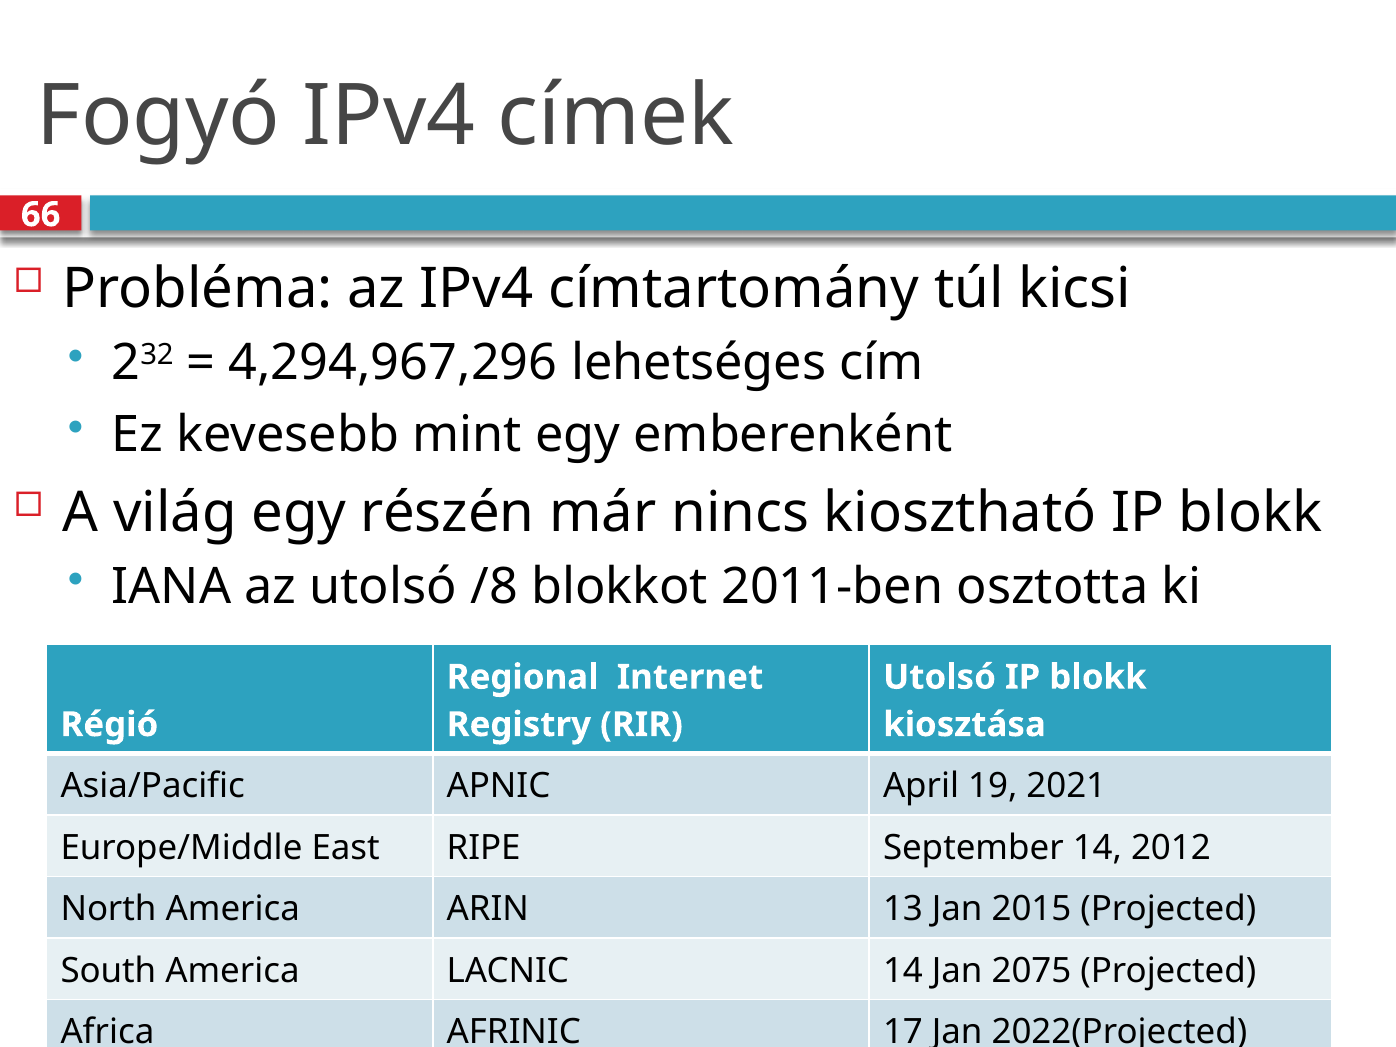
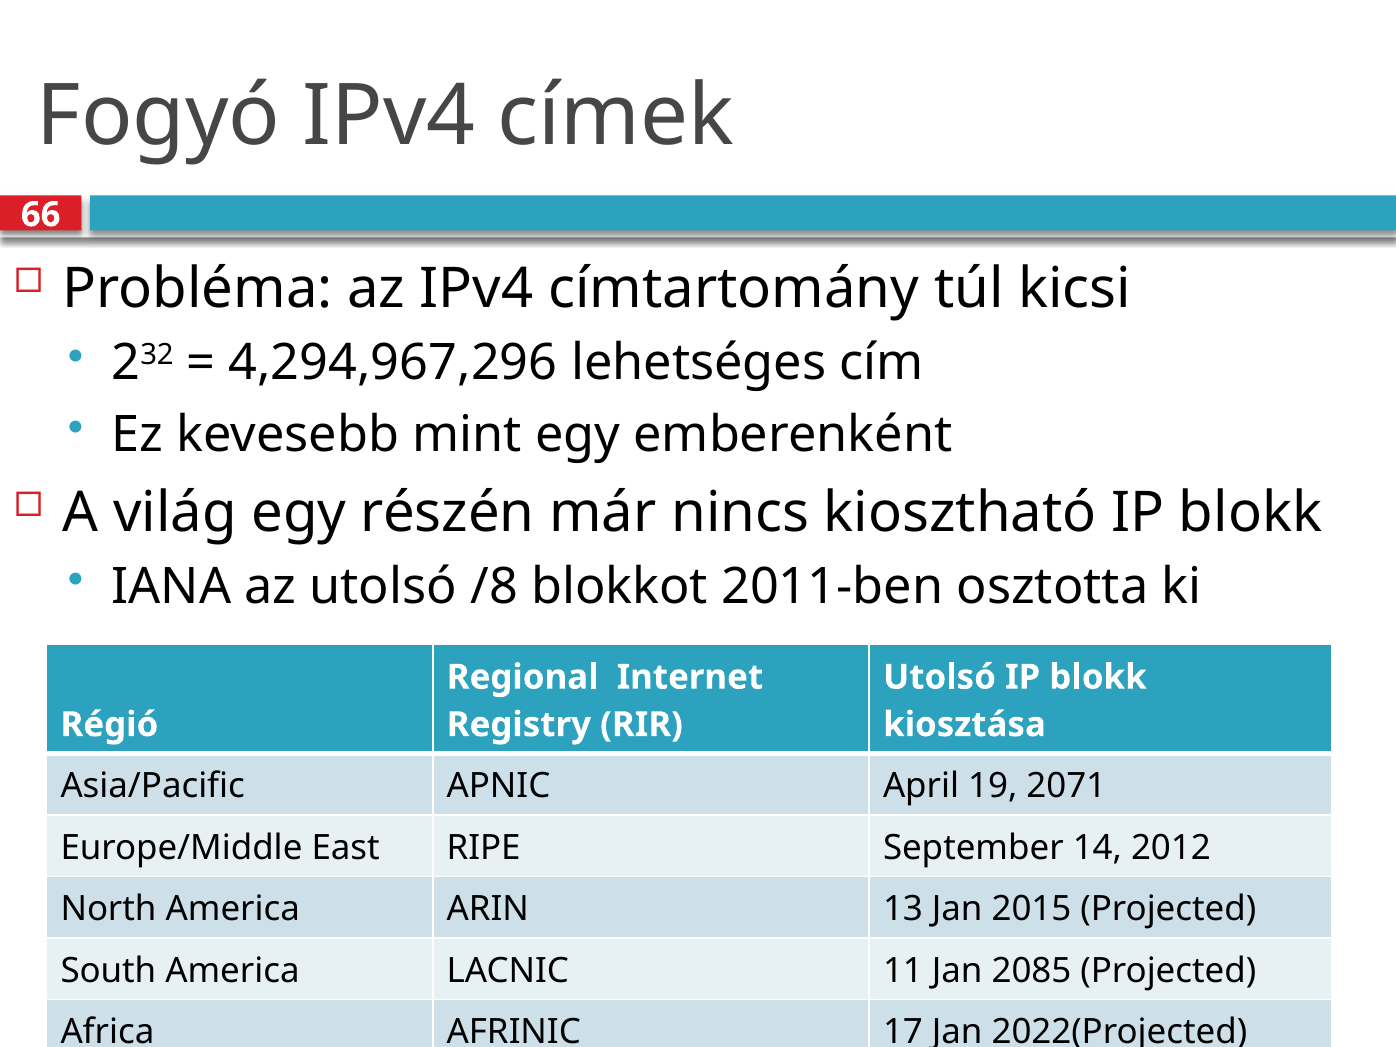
2021: 2021 -> 2071
LACNIC 14: 14 -> 11
2075: 2075 -> 2085
